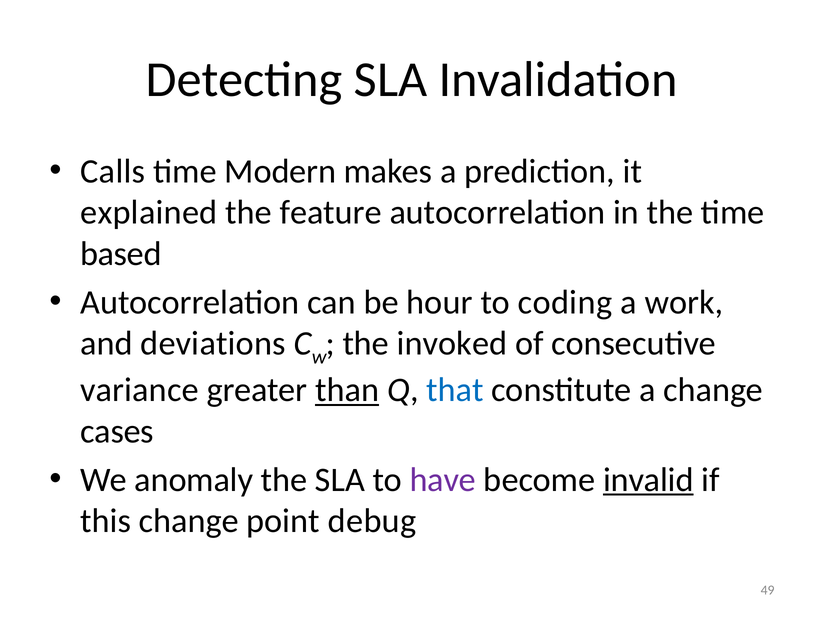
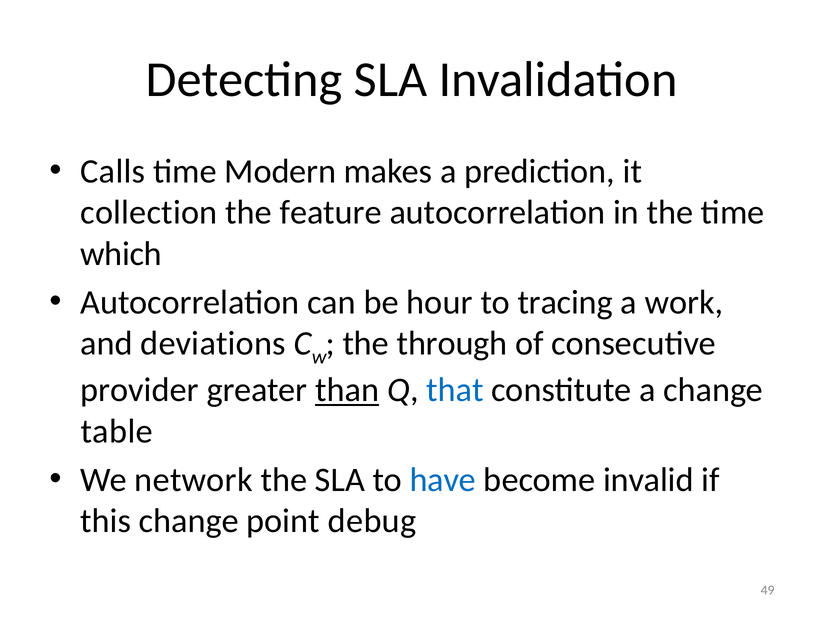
explained: explained -> collection
based: based -> which
coding: coding -> tracing
invoked: invoked -> through
variance: variance -> provider
cases: cases -> table
anomaly: anomaly -> network
have colour: purple -> blue
invalid underline: present -> none
